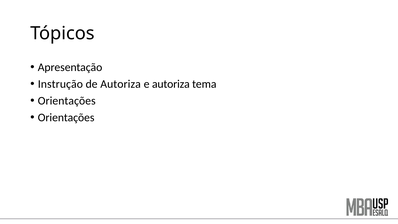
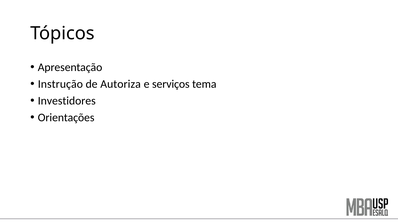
e autoriza: autoriza -> serviços
Orientações at (67, 101): Orientações -> Investidores
